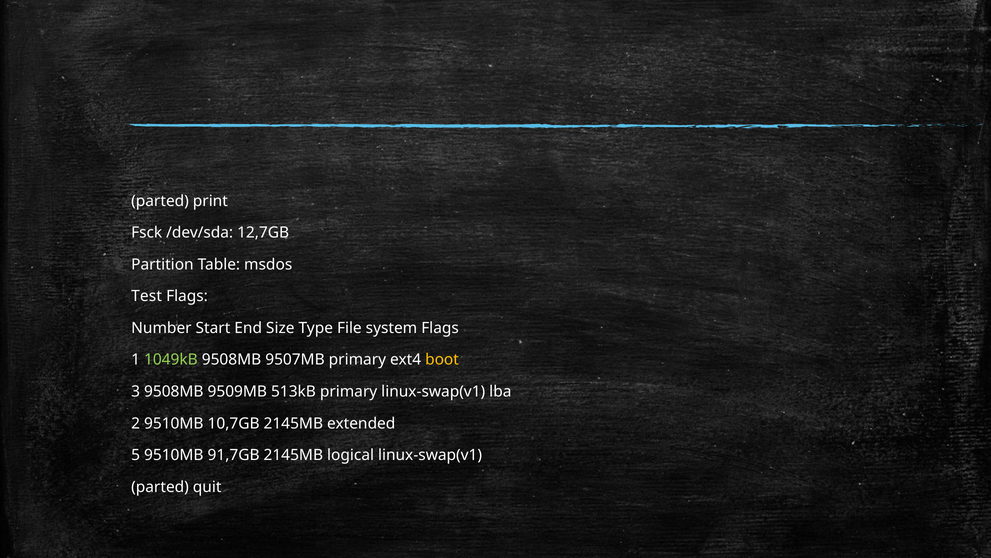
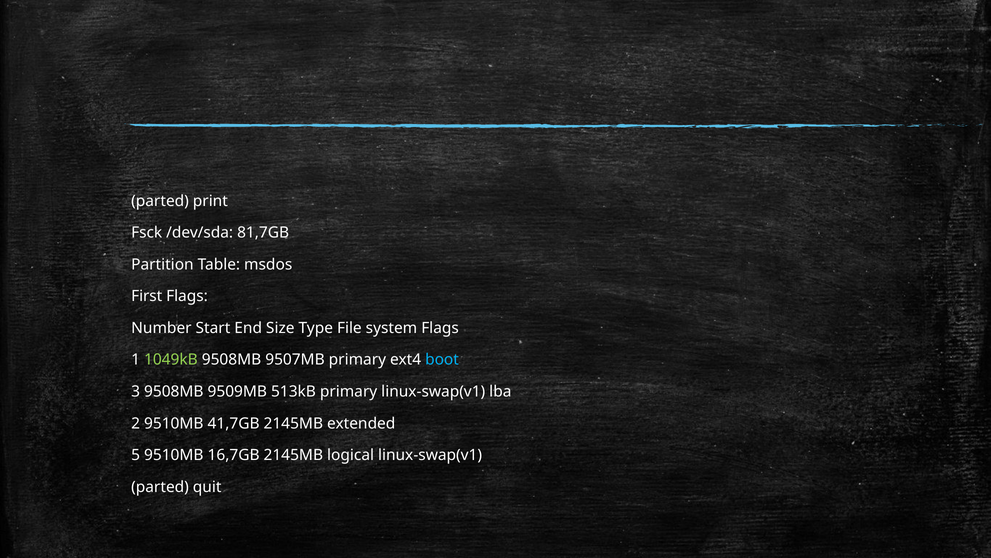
12,7GB: 12,7GB -> 81,7GB
Test: Test -> First
boot colour: yellow -> light blue
10,7GB: 10,7GB -> 41,7GB
91,7GB: 91,7GB -> 16,7GB
